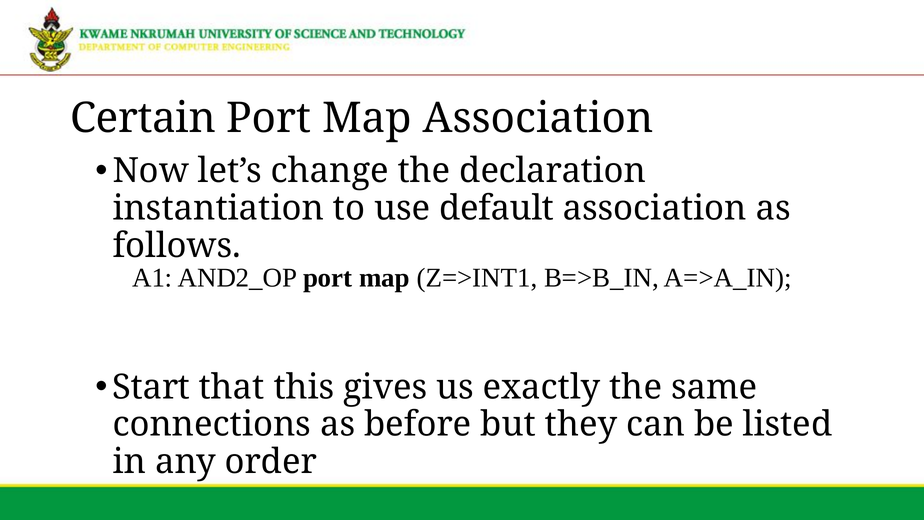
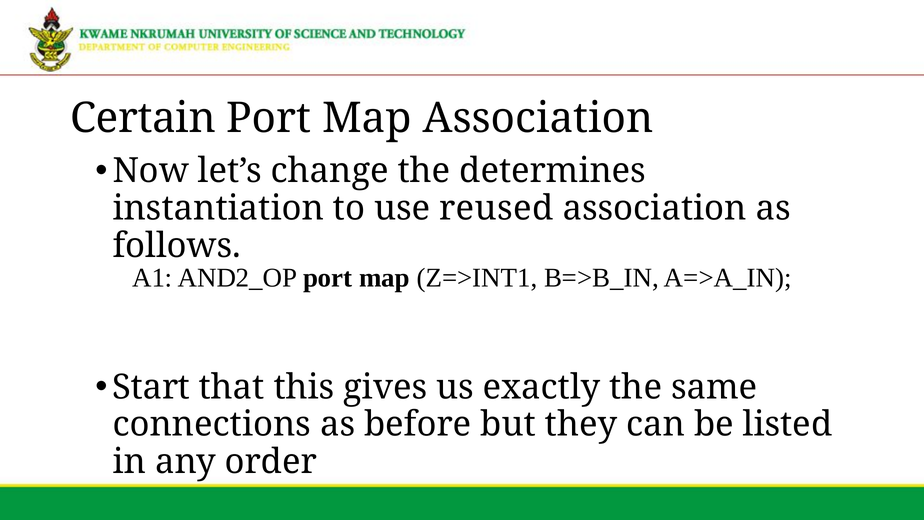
declaration: declaration -> determines
default: default -> reused
